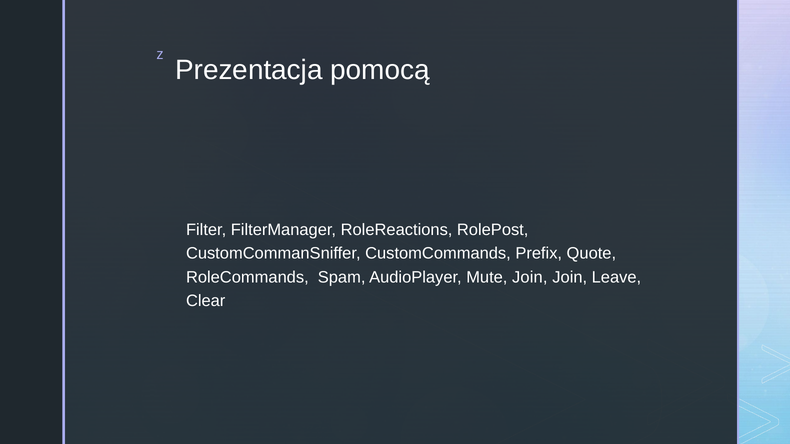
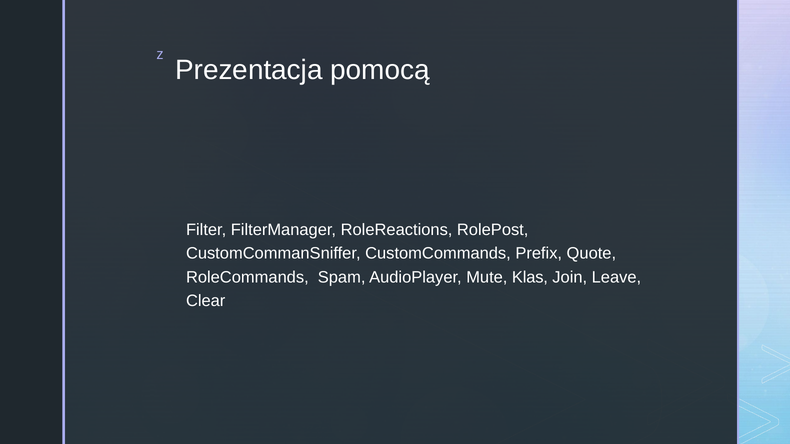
Mute Join: Join -> Klas
